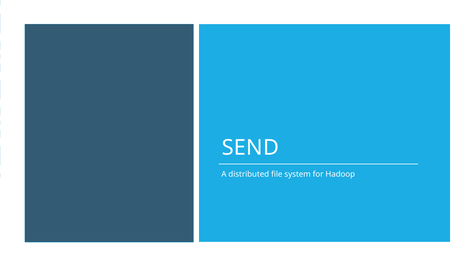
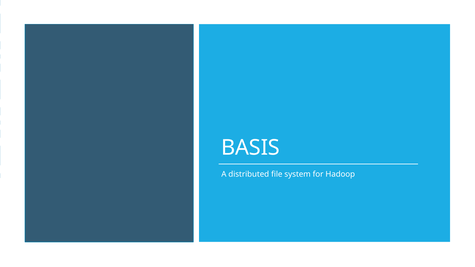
SEND: SEND -> BASIS
